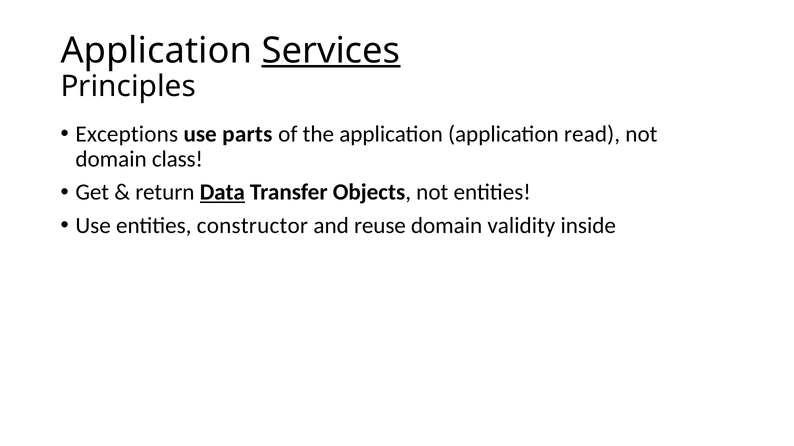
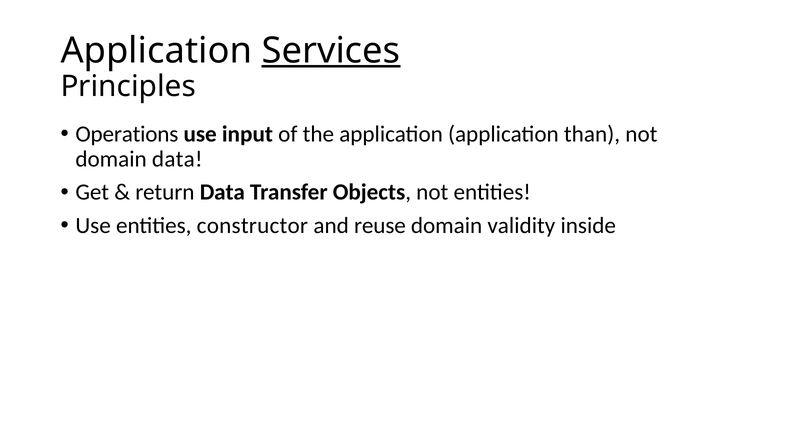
Exceptions: Exceptions -> Operations
parts: parts -> input
read: read -> than
domain class: class -> data
Data at (222, 193) underline: present -> none
